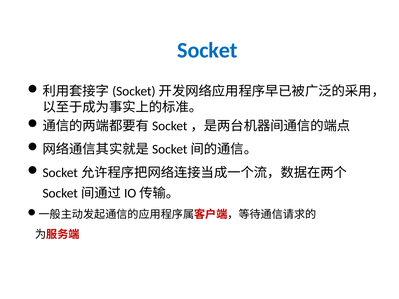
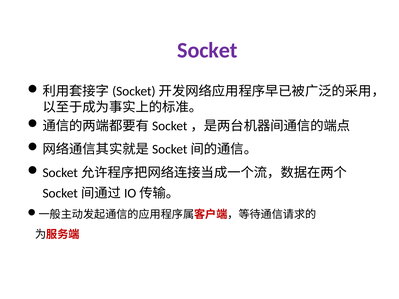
Socket colour: blue -> purple
